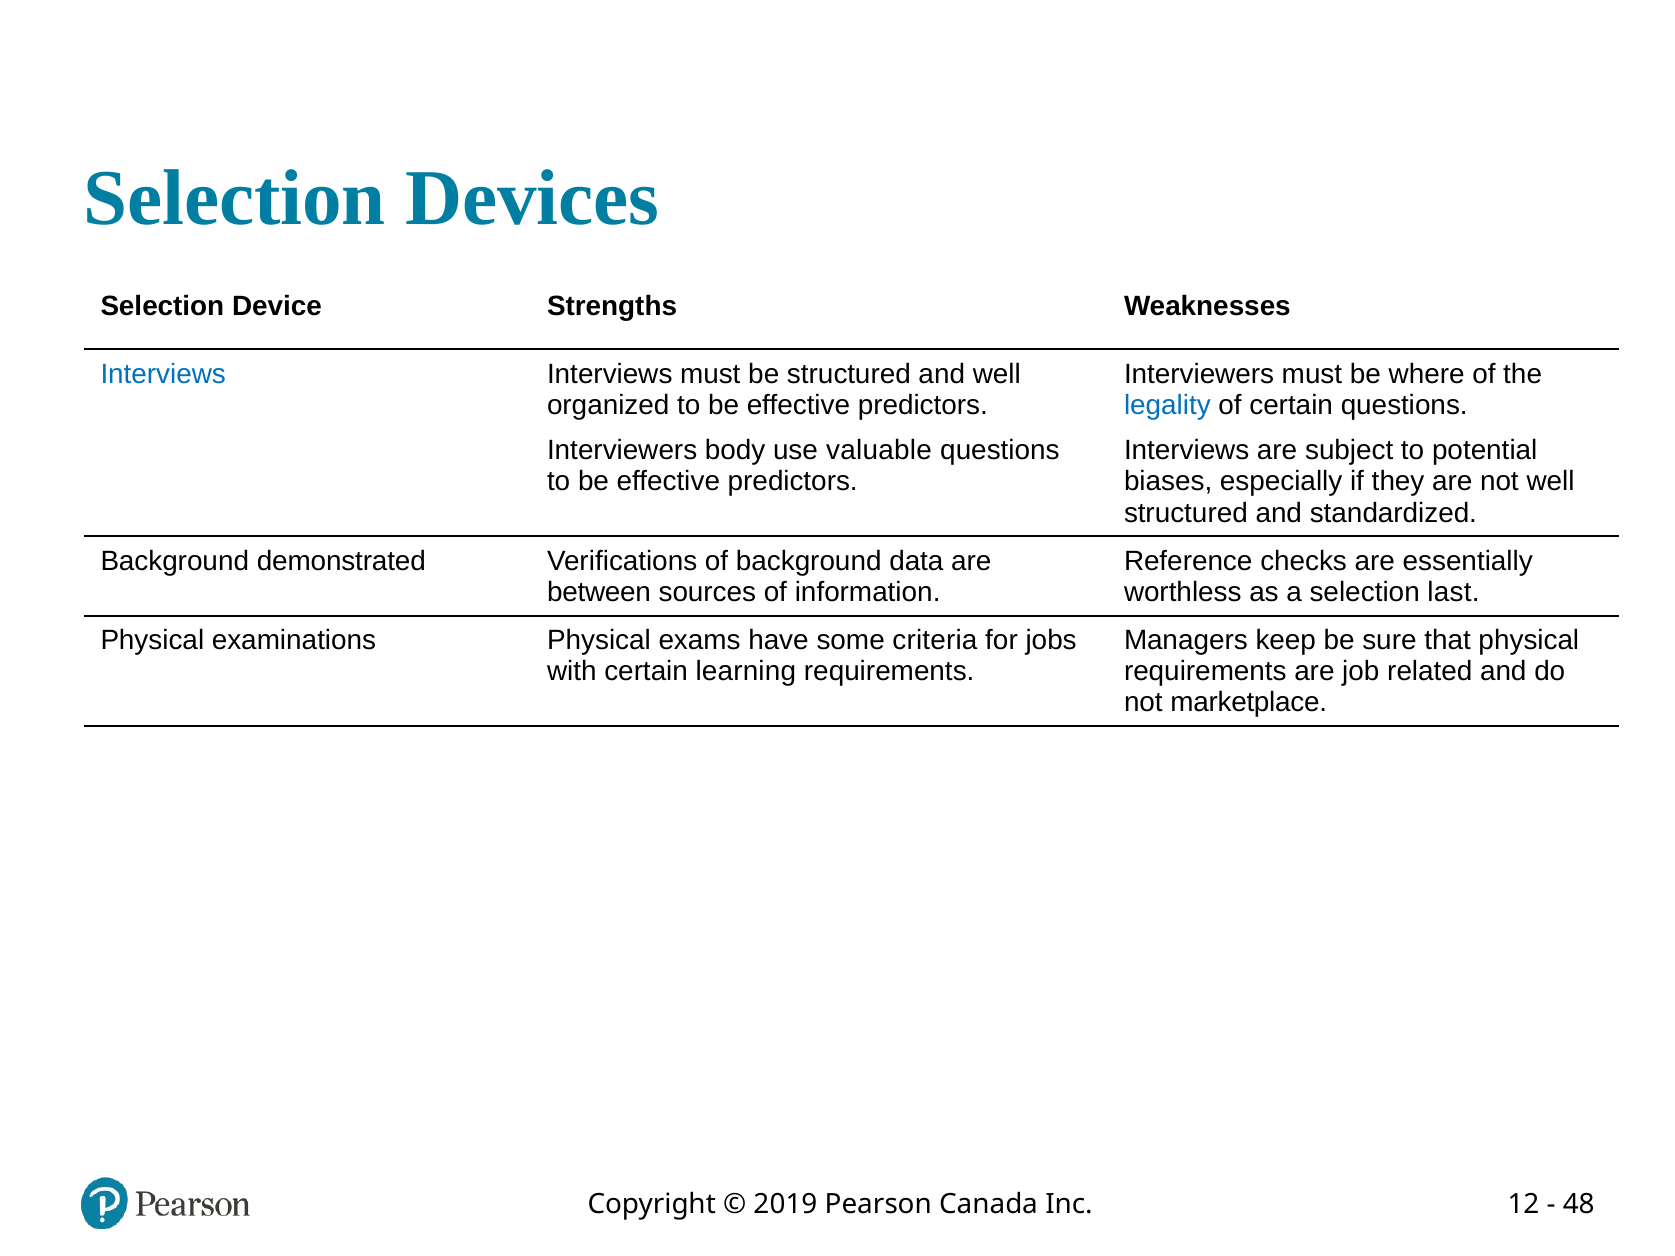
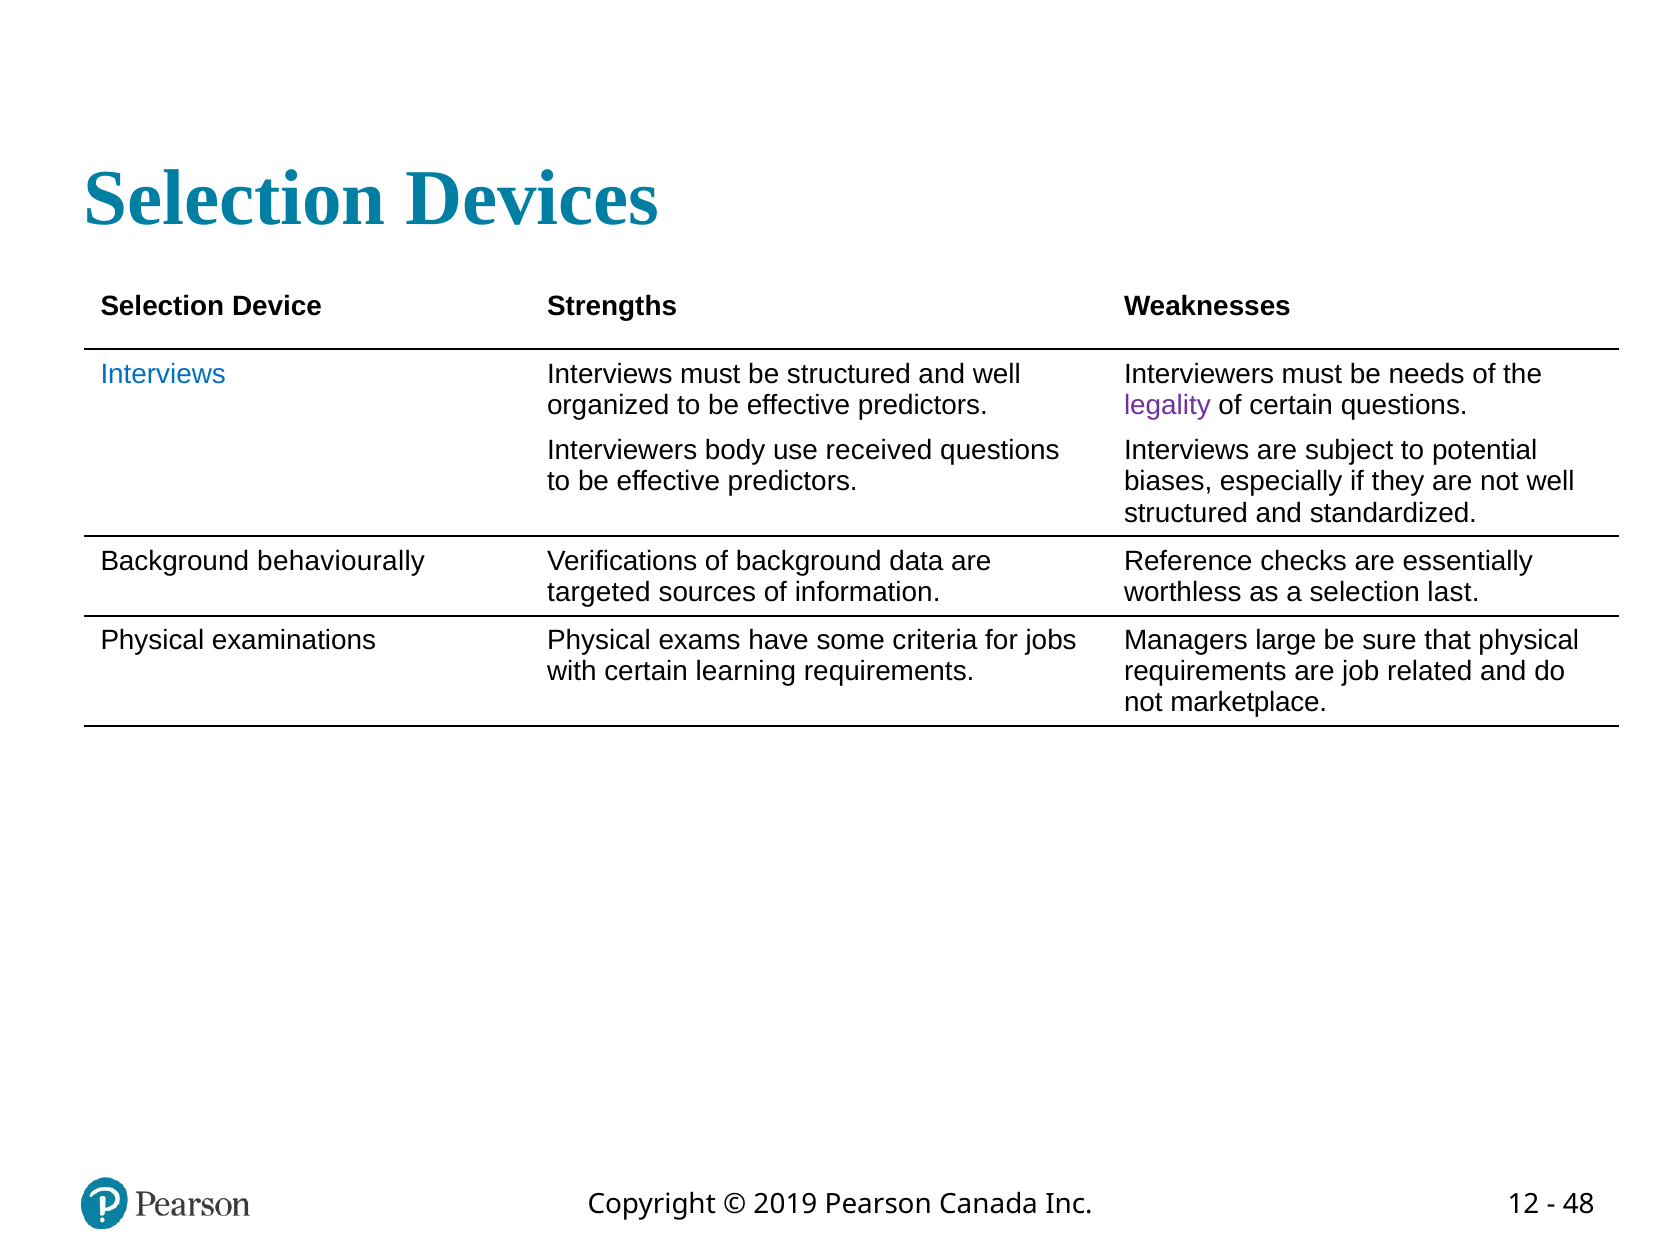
where: where -> needs
legality colour: blue -> purple
valuable: valuable -> received
demonstrated: demonstrated -> behaviourally
between: between -> targeted
keep: keep -> large
